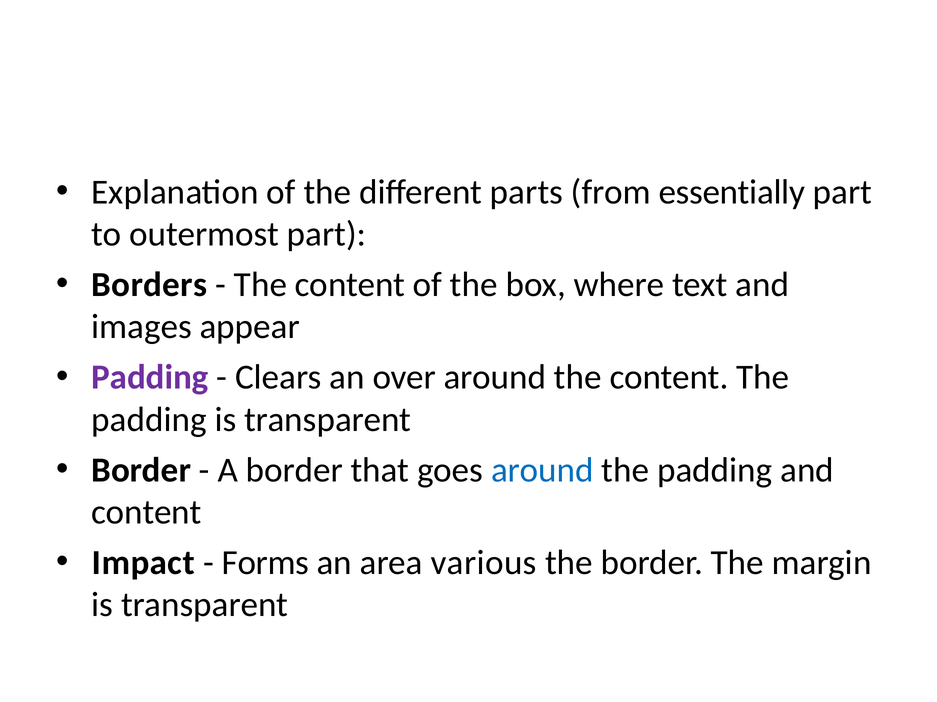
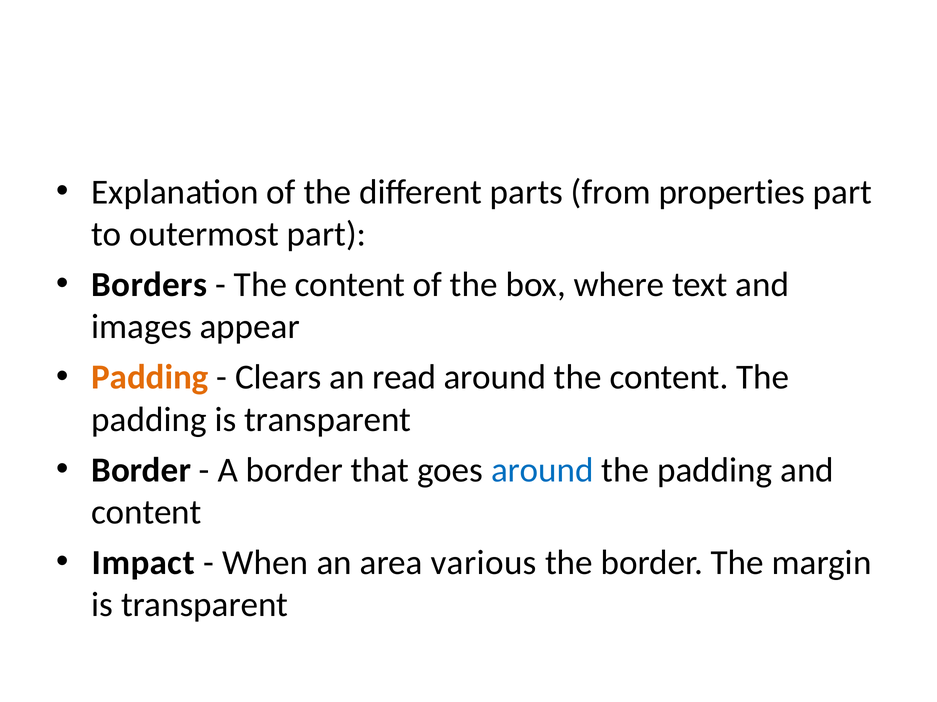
essentially: essentially -> properties
Padding at (150, 378) colour: purple -> orange
over: over -> read
Forms: Forms -> When
